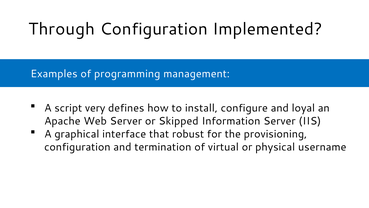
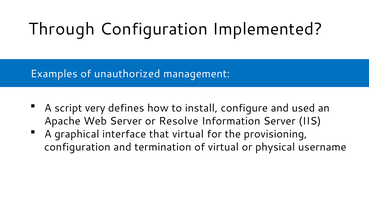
programming: programming -> unauthorized
loyal: loyal -> used
Skipped: Skipped -> Resolve
that robust: robust -> virtual
